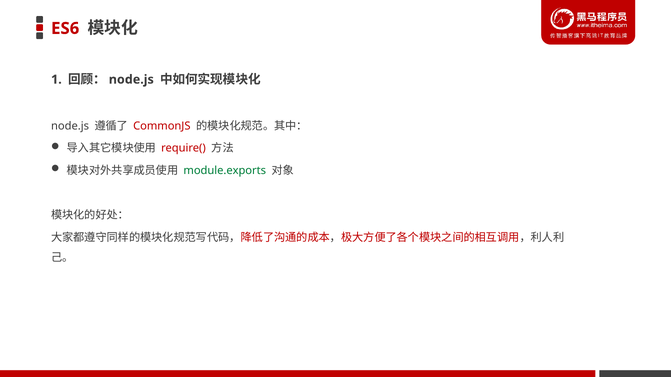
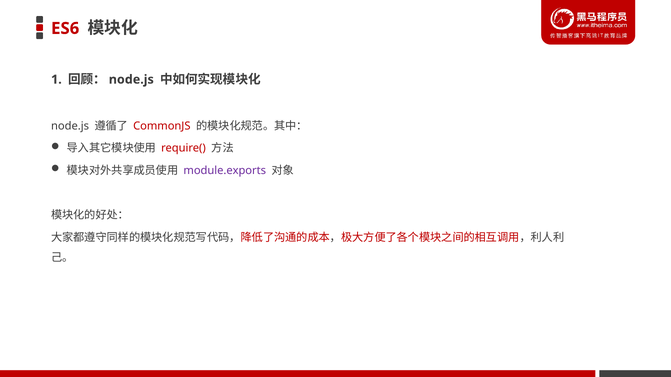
module.exports colour: green -> purple
